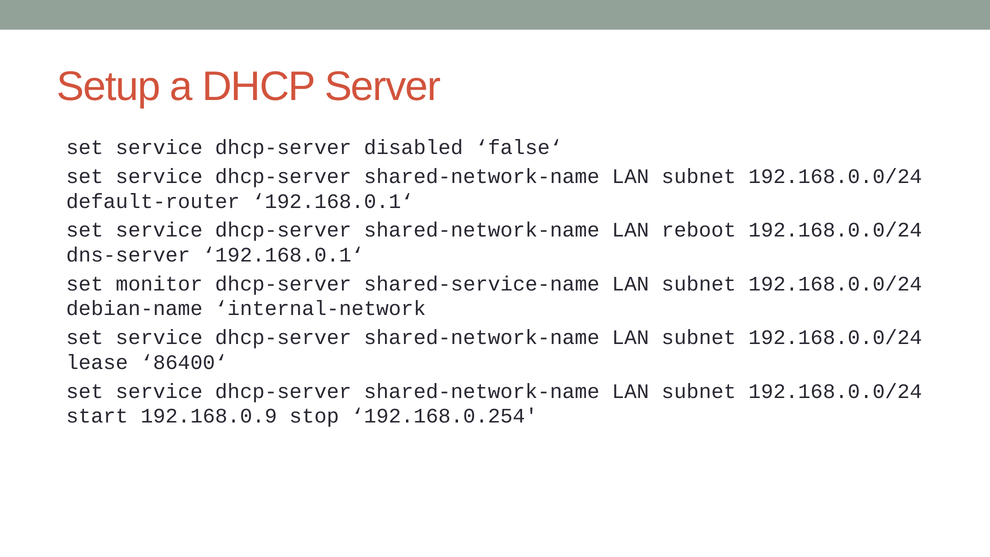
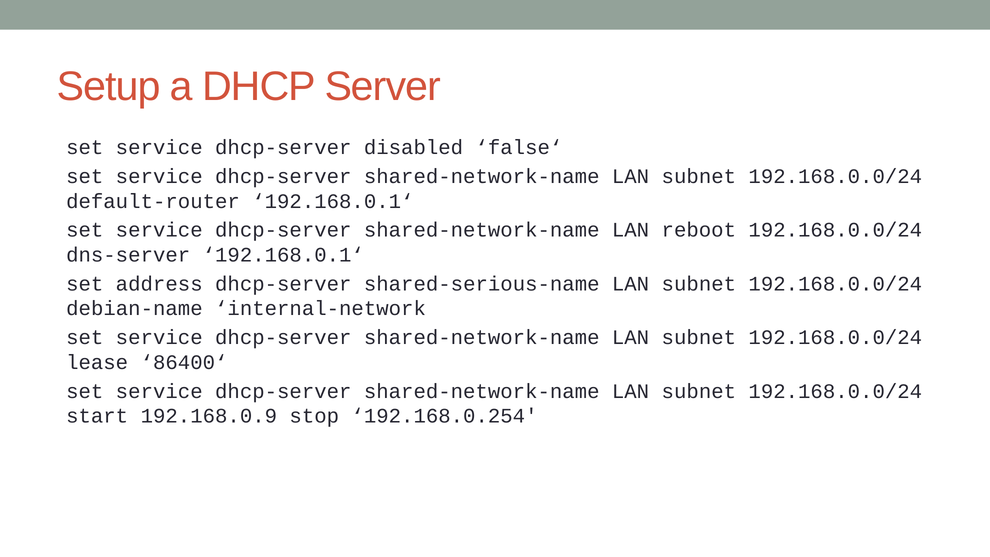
monitor: monitor -> address
shared-service-name: shared-service-name -> shared-serious-name
